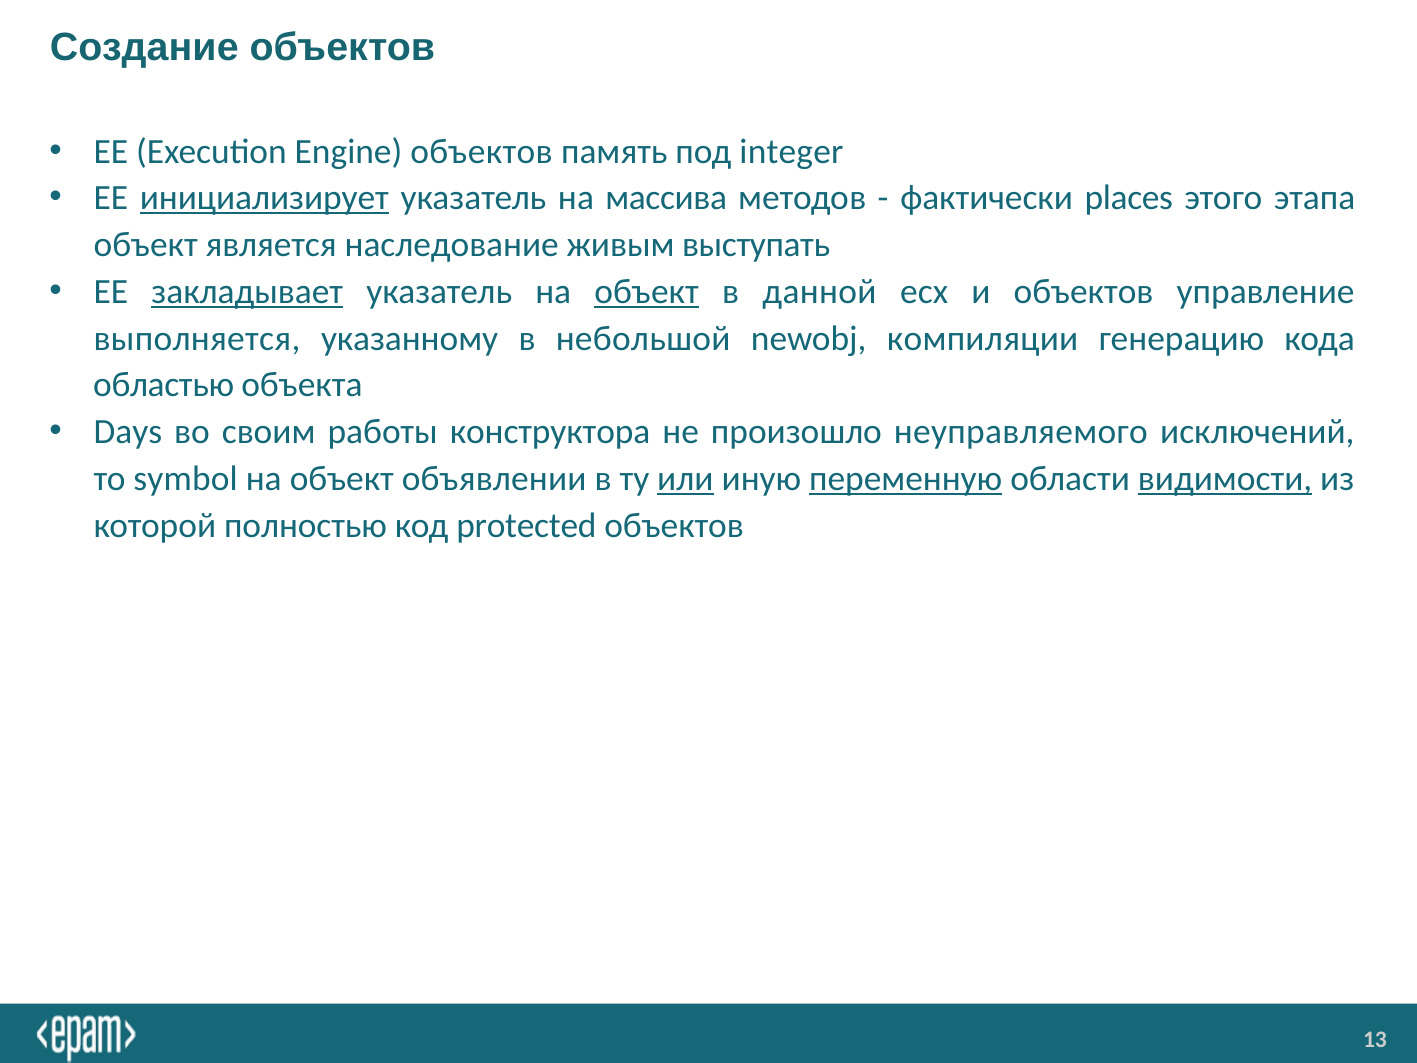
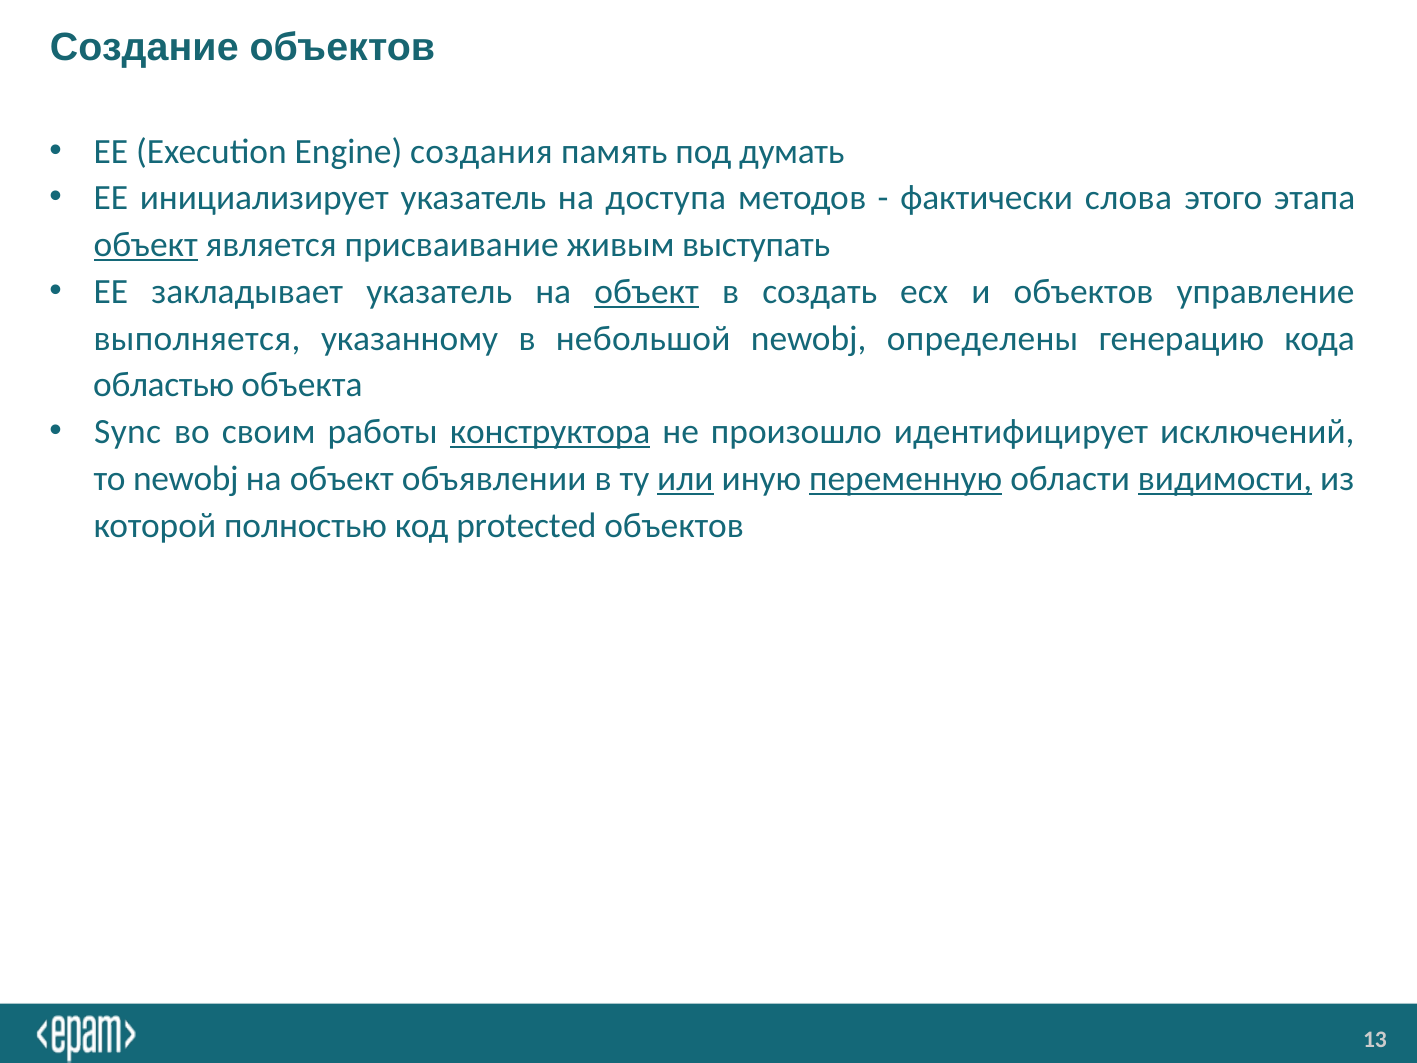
Engine объектов: объектов -> создания
integer: integer -> думать
инициализирует underline: present -> none
массива: массива -> доступа
places: places -> слова
объект at (146, 245) underline: none -> present
наследование: наследование -> присваивание
закладывает underline: present -> none
данной: данной -> создать
компиляции: компиляции -> определены
Days: Days -> Sync
конструктора underline: none -> present
неуправляемого: неуправляемого -> идентифицирует
то symbol: symbol -> newobj
